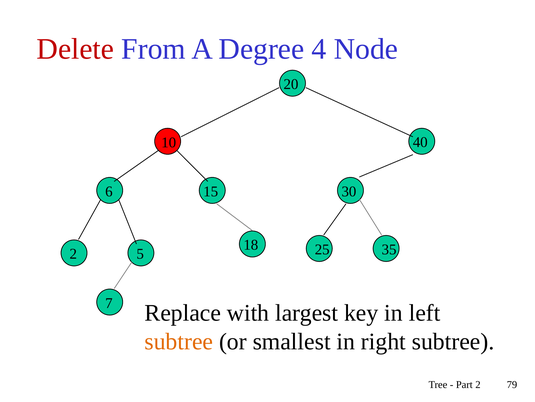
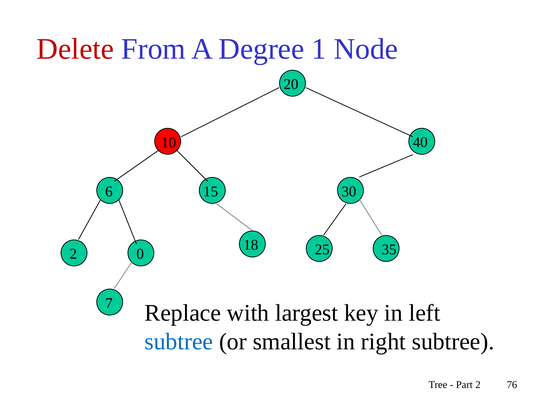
4: 4 -> 1
5: 5 -> 0
subtree at (179, 341) colour: orange -> blue
79: 79 -> 76
